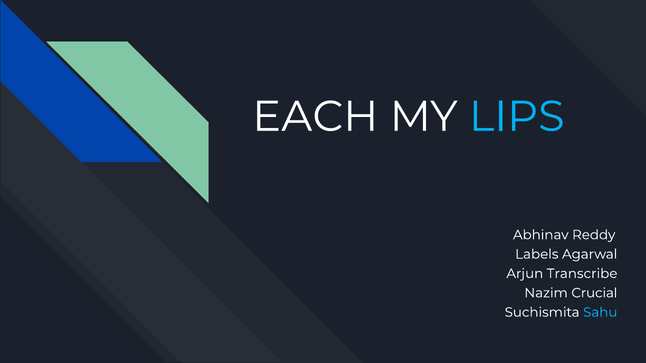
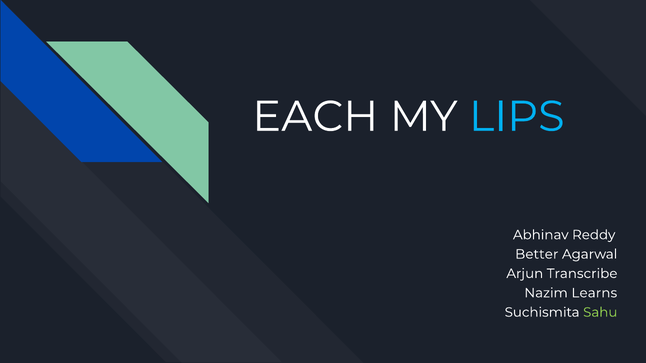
Labels: Labels -> Better
Crucial: Crucial -> Learns
Sahu colour: light blue -> light green
